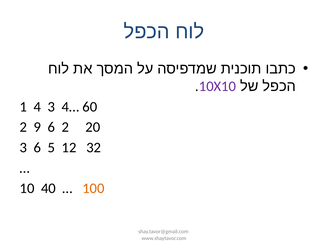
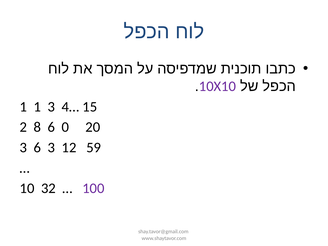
1 4: 4 -> 1
60: 60 -> 15
9: 9 -> 8
6 2: 2 -> 0
6 5: 5 -> 3
32: 32 -> 59
40: 40 -> 32
100 colour: orange -> purple
